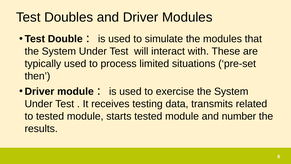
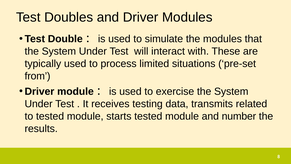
then: then -> from
